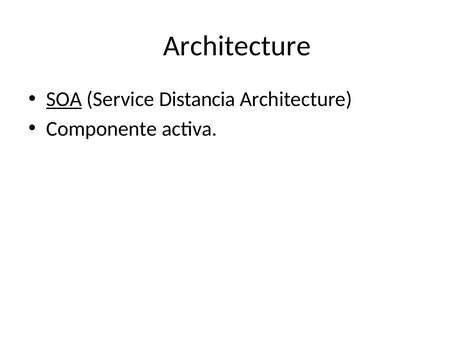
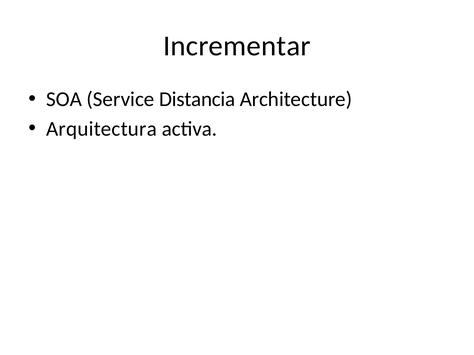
Architecture at (237, 46): Architecture -> Incrementar
SOA underline: present -> none
Componente: Componente -> Arquitectura
